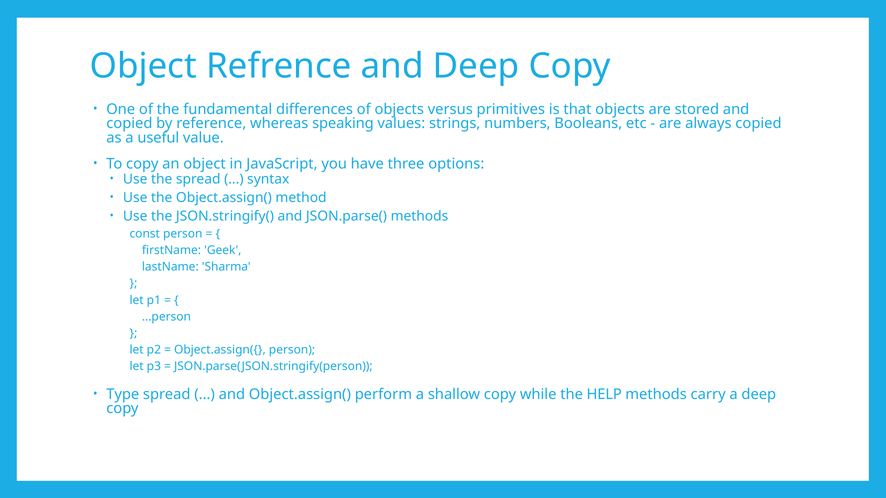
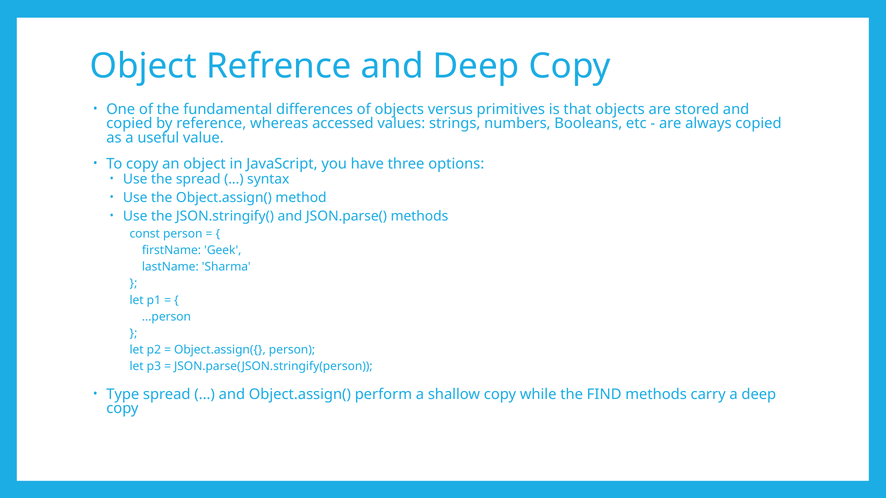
speaking: speaking -> accessed
HELP: HELP -> FIND
